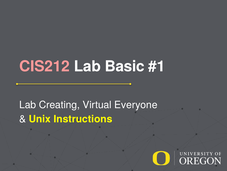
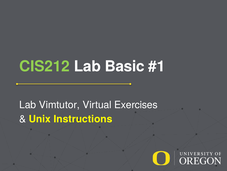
CIS212 colour: pink -> light green
Creating: Creating -> Vimtutor
Everyone: Everyone -> Exercises
